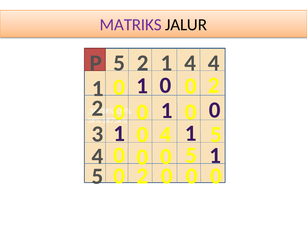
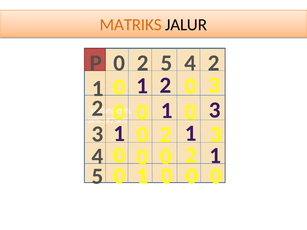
MATRIKS colour: purple -> orange
P 5: 5 -> 0
2 1: 1 -> 5
4 4: 4 -> 2
0 at (165, 85): 0 -> 2
2 at (214, 85): 2 -> 3
0 at (215, 110): 0 -> 3
4 at (165, 135): 4 -> 2
5 at (216, 135): 5 -> 3
5 at (191, 156): 5 -> 2
2 at (143, 176): 2 -> 1
